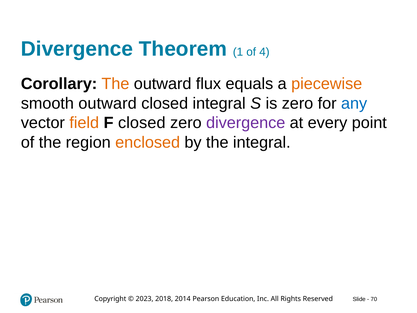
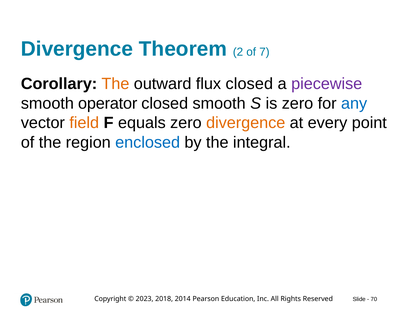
1: 1 -> 2
4: 4 -> 7
flux equals: equals -> closed
piecewise colour: orange -> purple
smooth outward: outward -> operator
closed integral: integral -> smooth
F closed: closed -> equals
divergence at (246, 123) colour: purple -> orange
enclosed colour: orange -> blue
